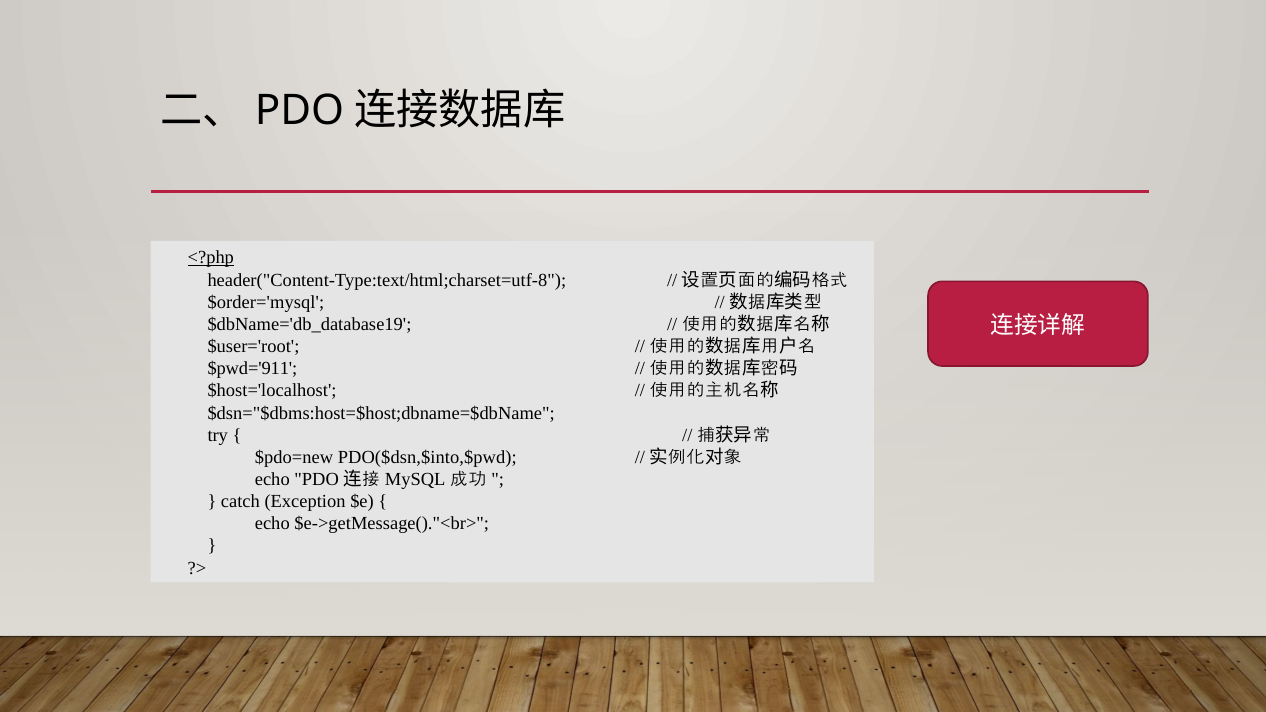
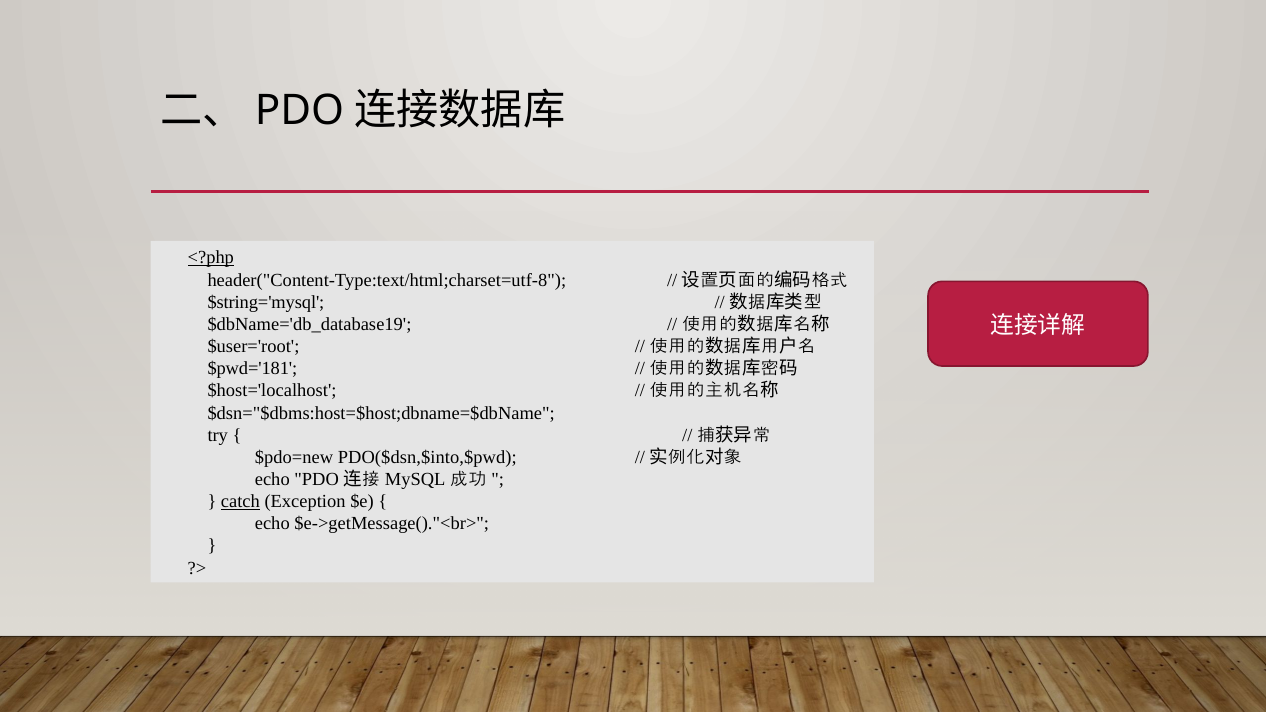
$order='mysql: $order='mysql -> $string='mysql
$pwd='911: $pwd='911 -> $pwd='181
catch underline: none -> present
